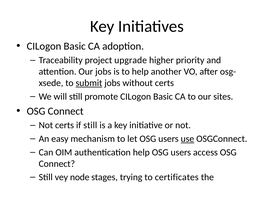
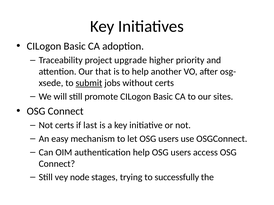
Our jobs: jobs -> that
if still: still -> last
use underline: present -> none
certificates: certificates -> successfully
